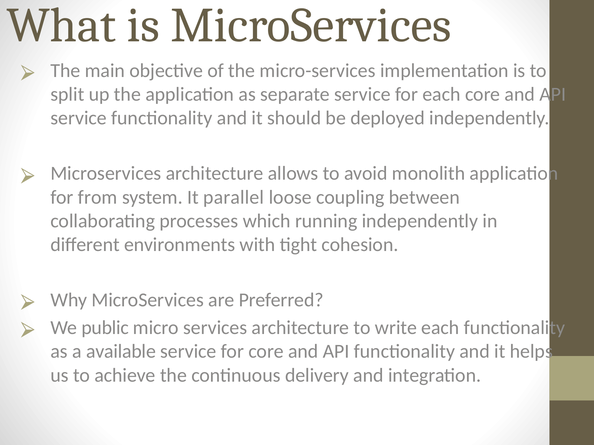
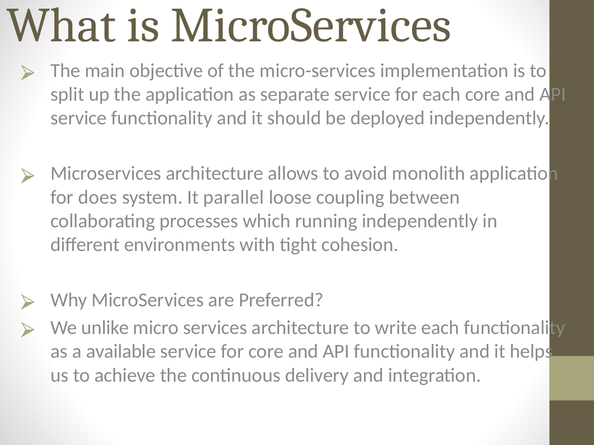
from: from -> does
public: public -> unlike
